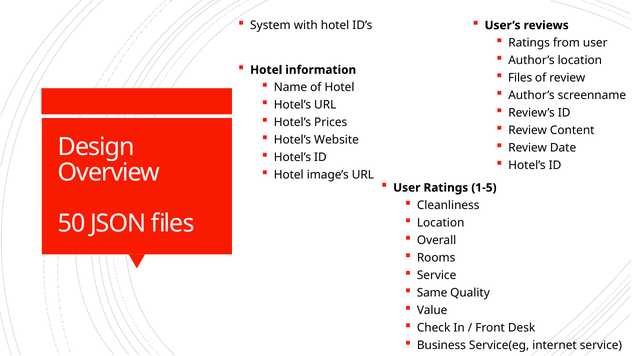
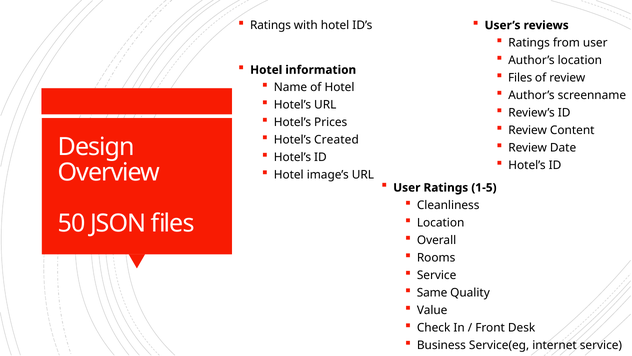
System at (270, 25): System -> Ratings
Website: Website -> Created
